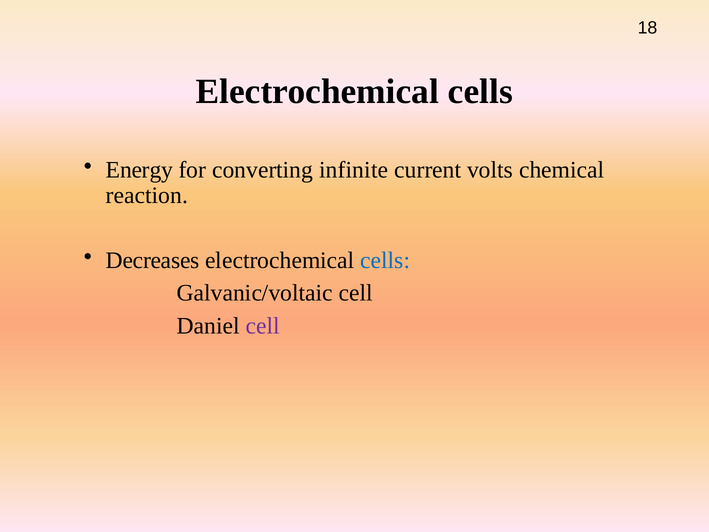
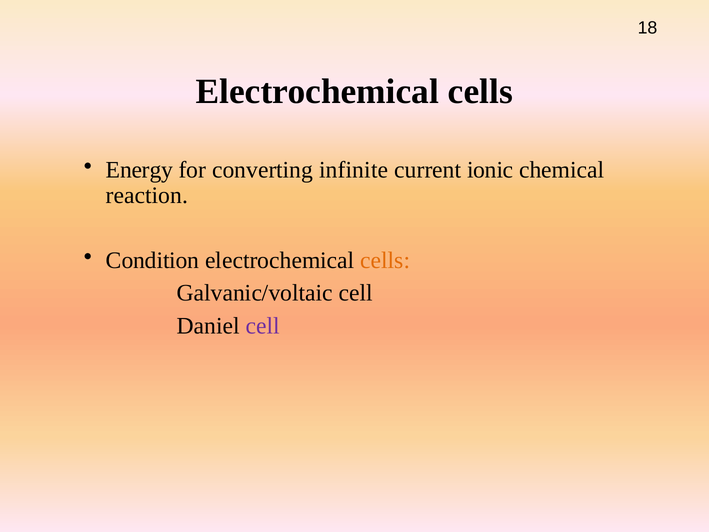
volts: volts -> ionic
Decreases: Decreases -> Condition
cells at (385, 260) colour: blue -> orange
